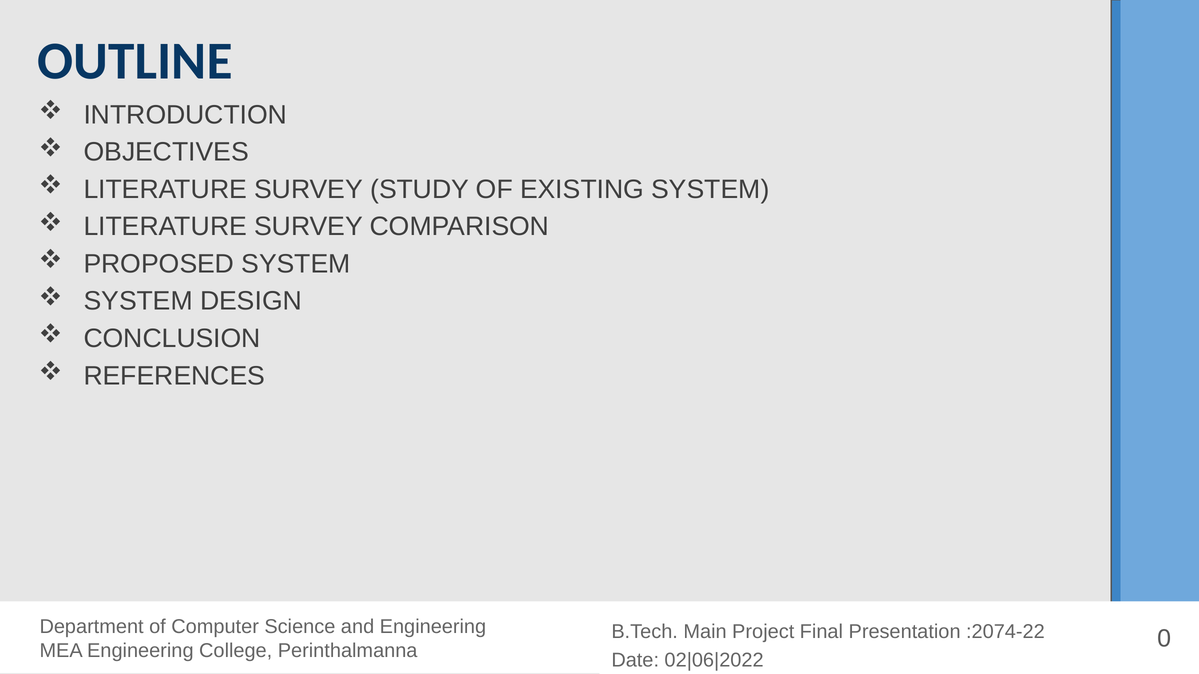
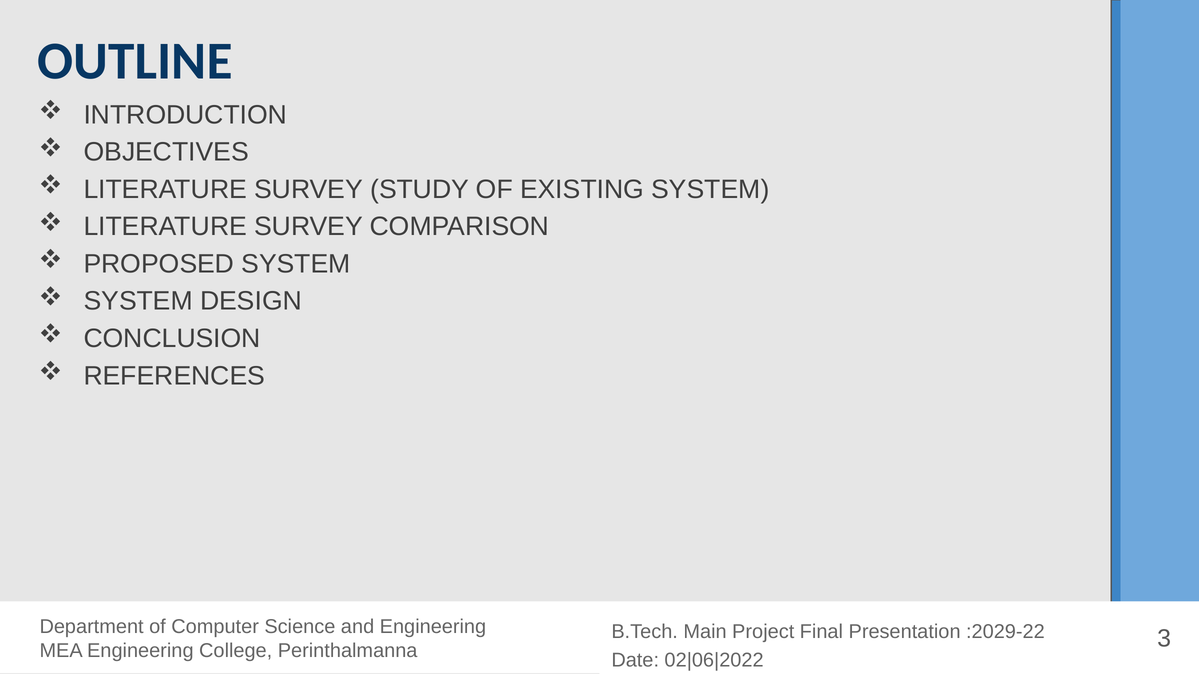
:2074-22: :2074-22 -> :2029-22
0: 0 -> 3
